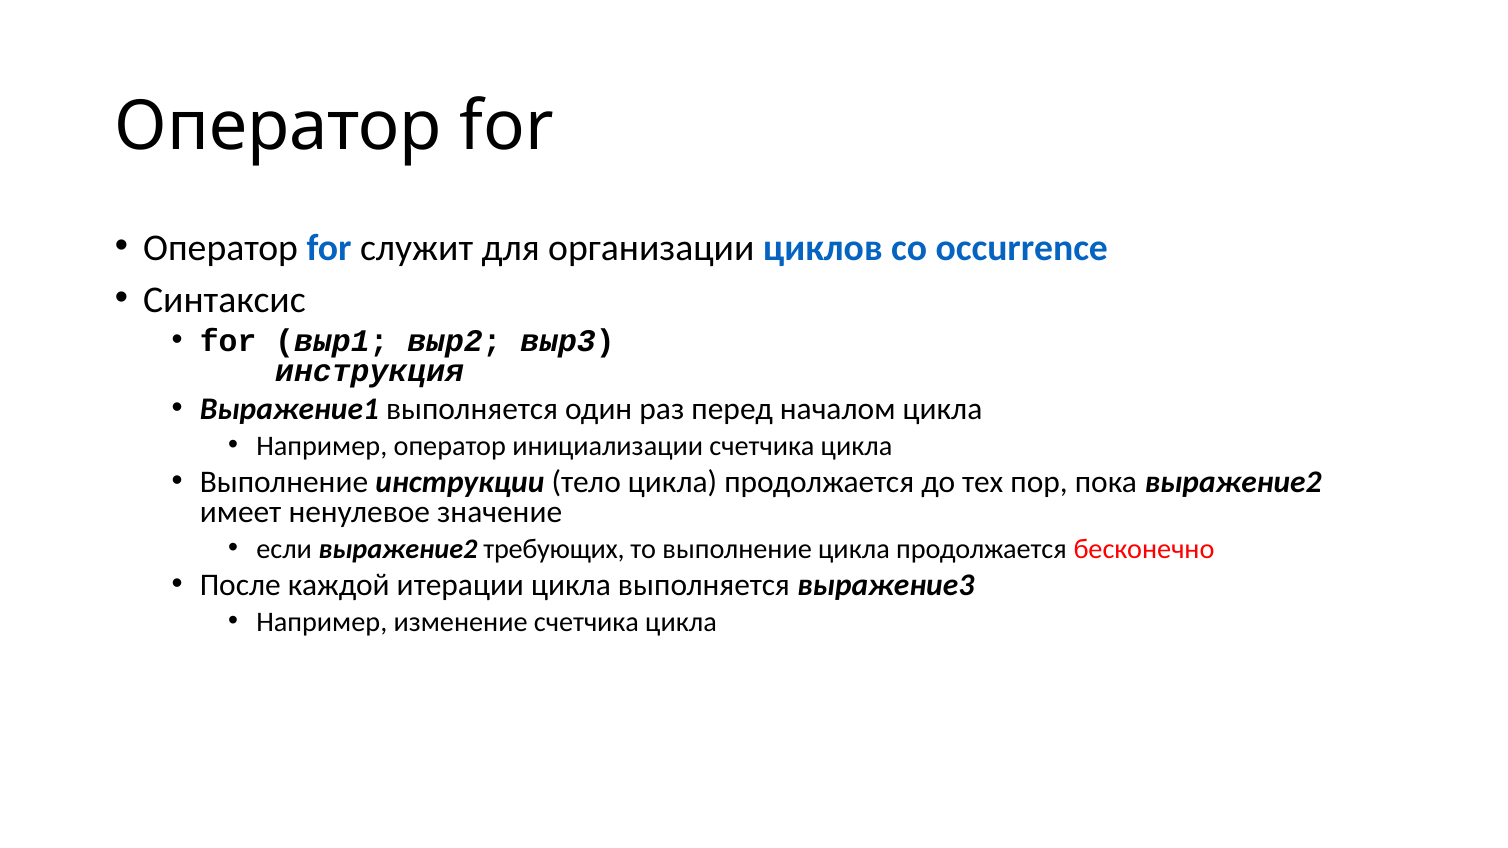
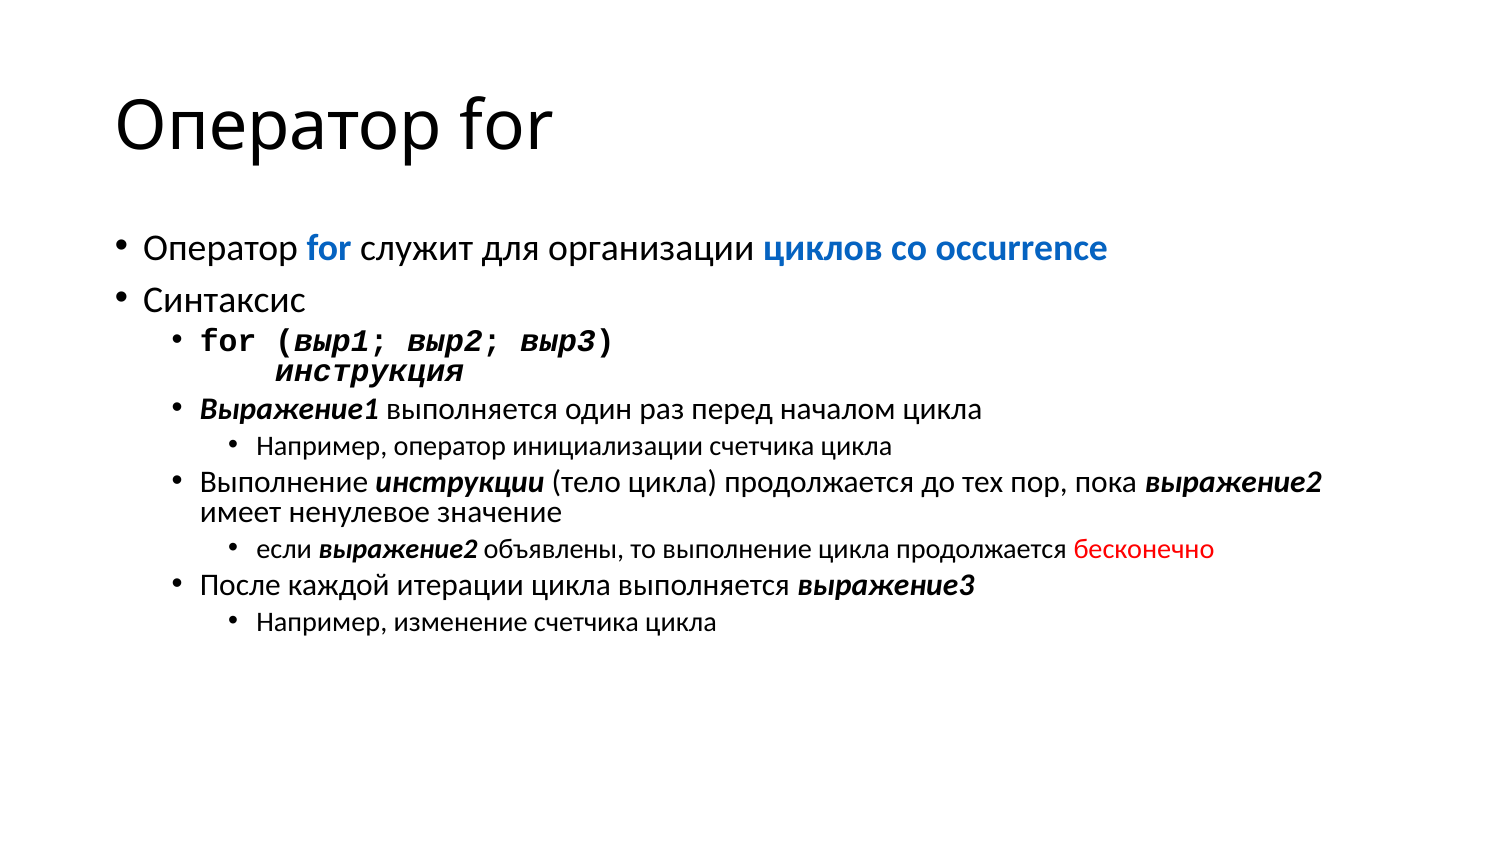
требующих: требующих -> объявлены
